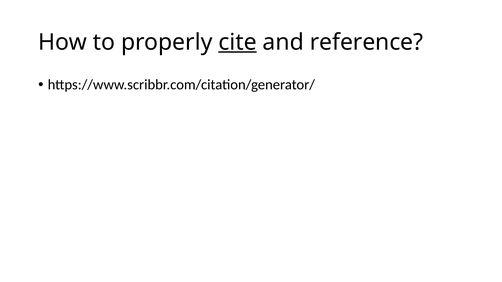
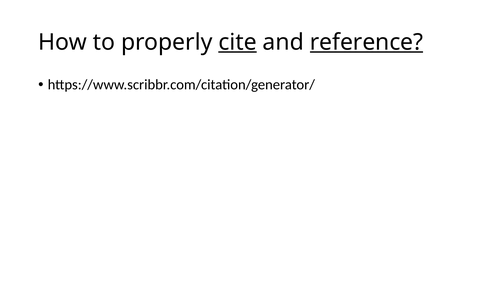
reference underline: none -> present
